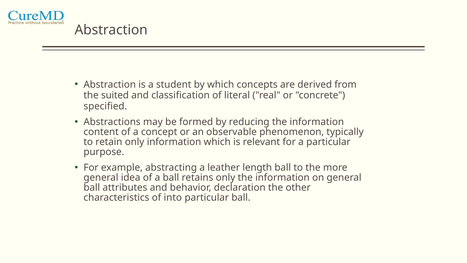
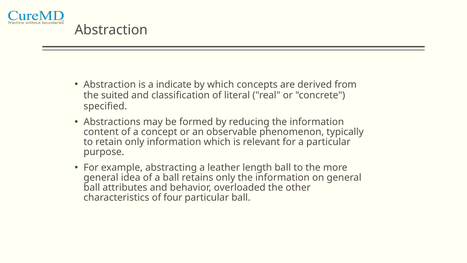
student: student -> indicate
declaration: declaration -> overloaded
into: into -> four
